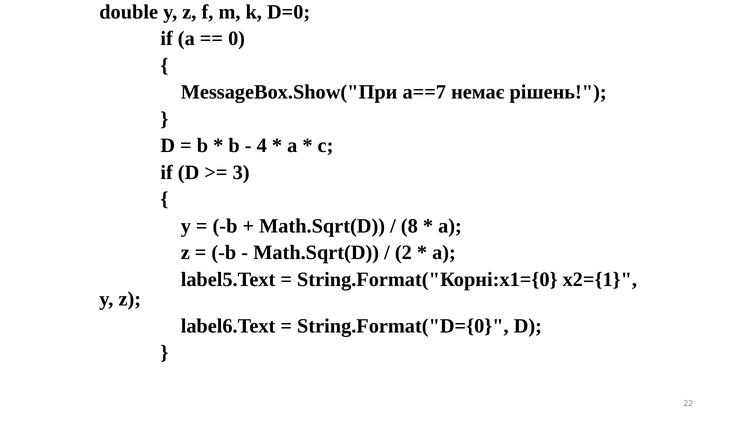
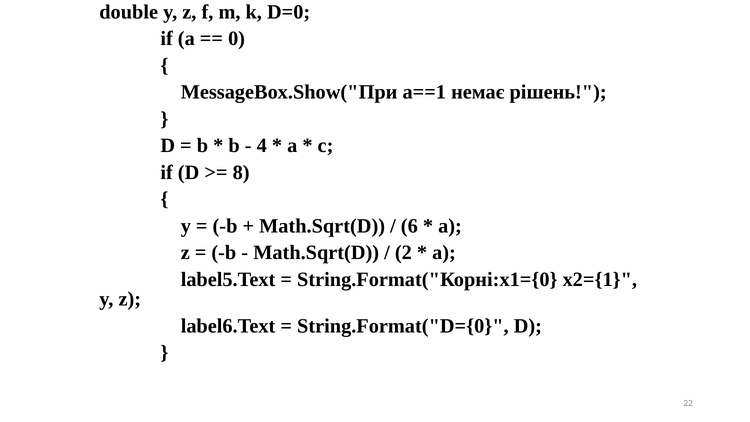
a==7: a==7 -> a==1
3: 3 -> 8
8: 8 -> 6
